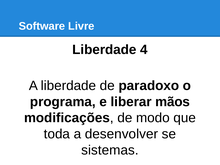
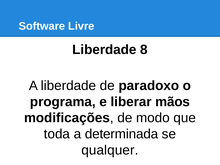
4: 4 -> 8
desenvolver: desenvolver -> determinada
sistemas: sistemas -> qualquer
